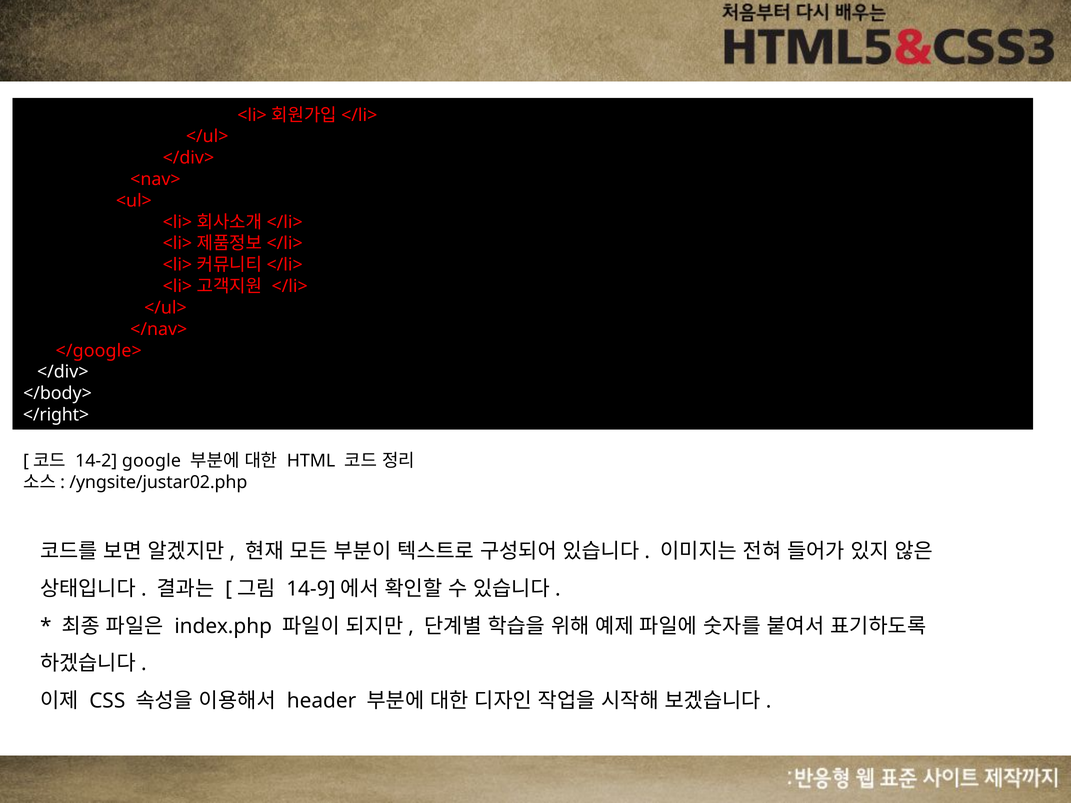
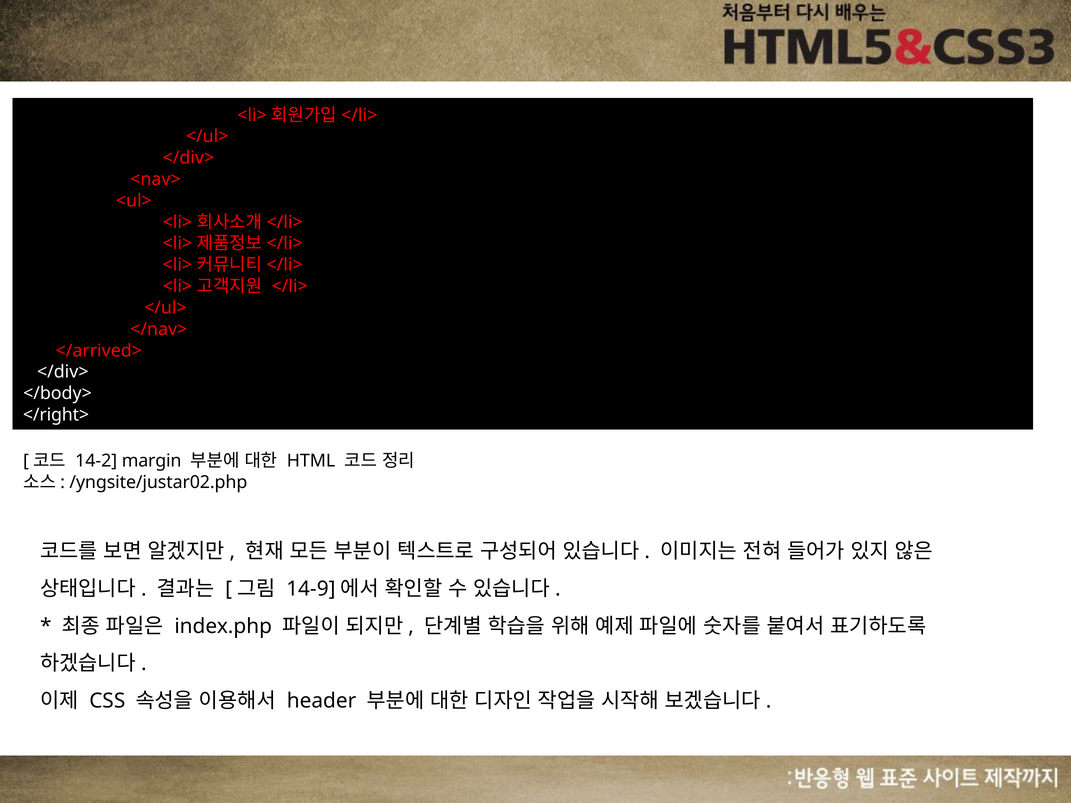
</google>: </google> -> </arrived>
google: google -> margin
